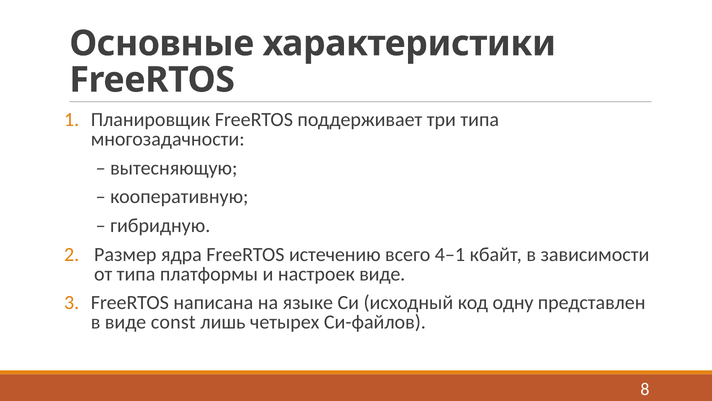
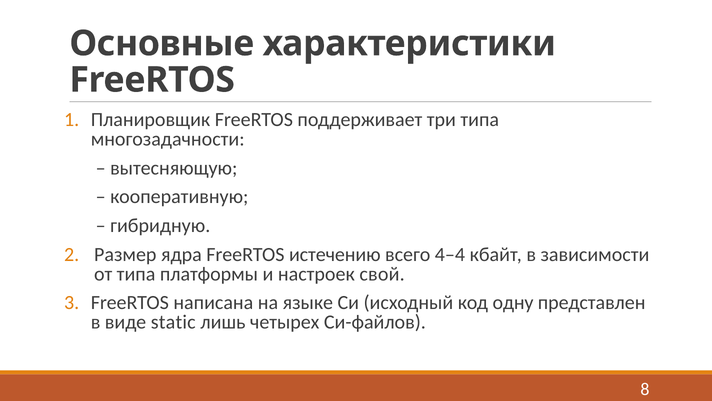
4–1: 4–1 -> 4–4
настроек виде: виде -> свой
const: const -> static
